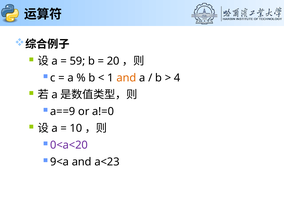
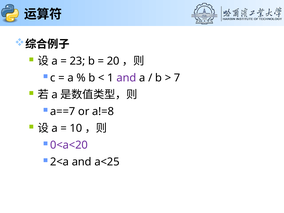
59: 59 -> 23
and at (126, 78) colour: orange -> purple
4: 4 -> 7
a==9: a==9 -> a==7
a!=0: a!=0 -> a!=8
9<a: 9<a -> 2<a
a<23: a<23 -> a<25
